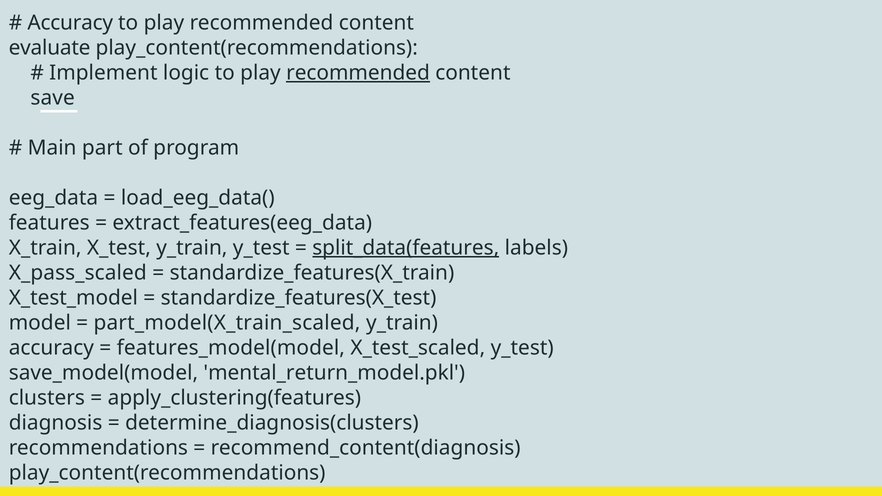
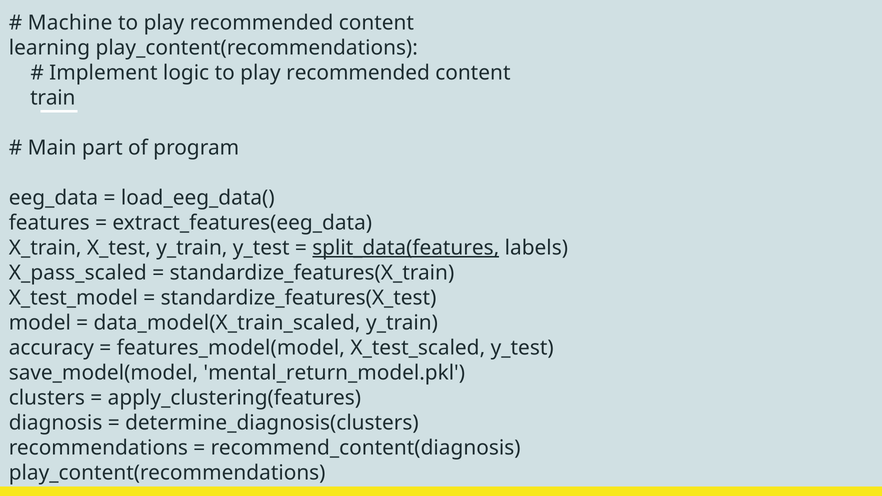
Accuracy at (70, 23): Accuracy -> Machine
evaluate: evaluate -> learning
recommended at (358, 73) underline: present -> none
save: save -> train
part_model(X_train_scaled: part_model(X_train_scaled -> data_model(X_train_scaled
